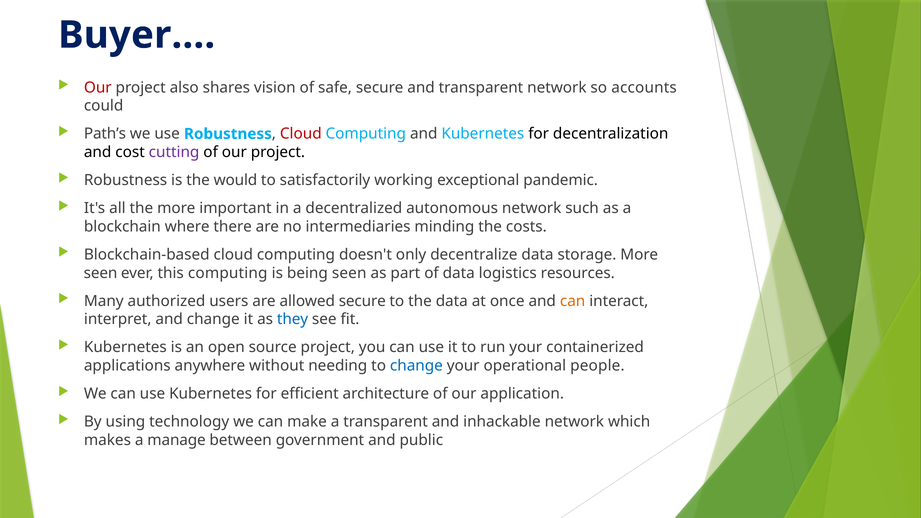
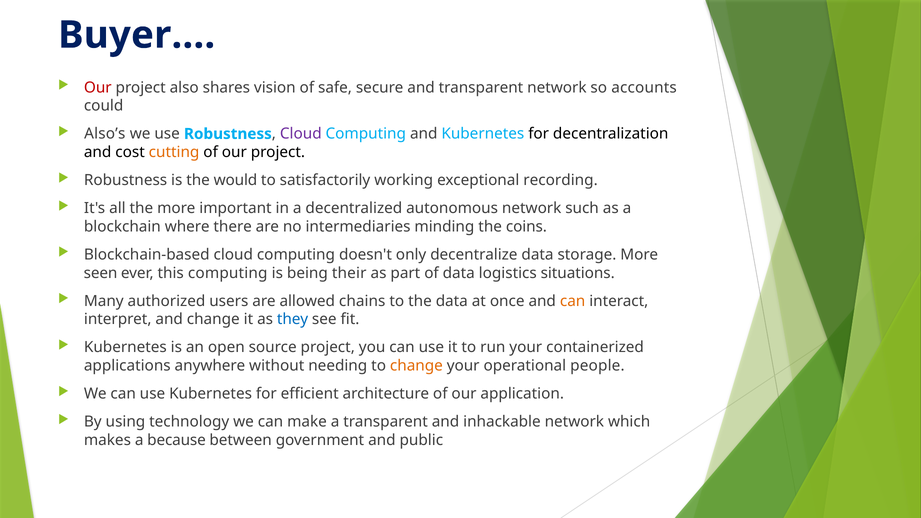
Path’s: Path’s -> Also’s
Cloud at (301, 134) colour: red -> purple
cutting colour: purple -> orange
pandemic: pandemic -> recording
costs: costs -> coins
being seen: seen -> their
resources: resources -> situations
allowed secure: secure -> chains
change at (416, 366) colour: blue -> orange
manage: manage -> because
